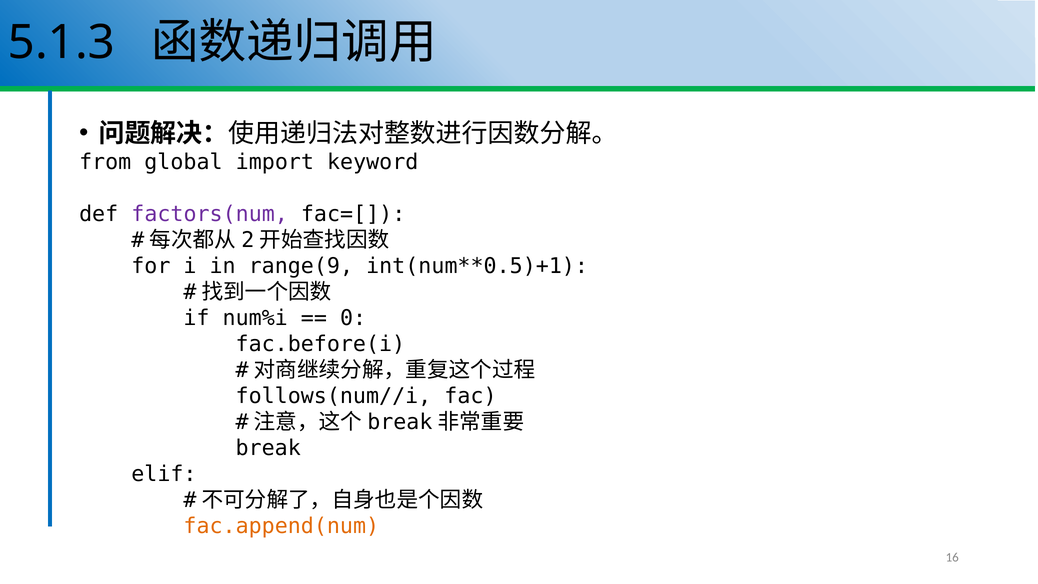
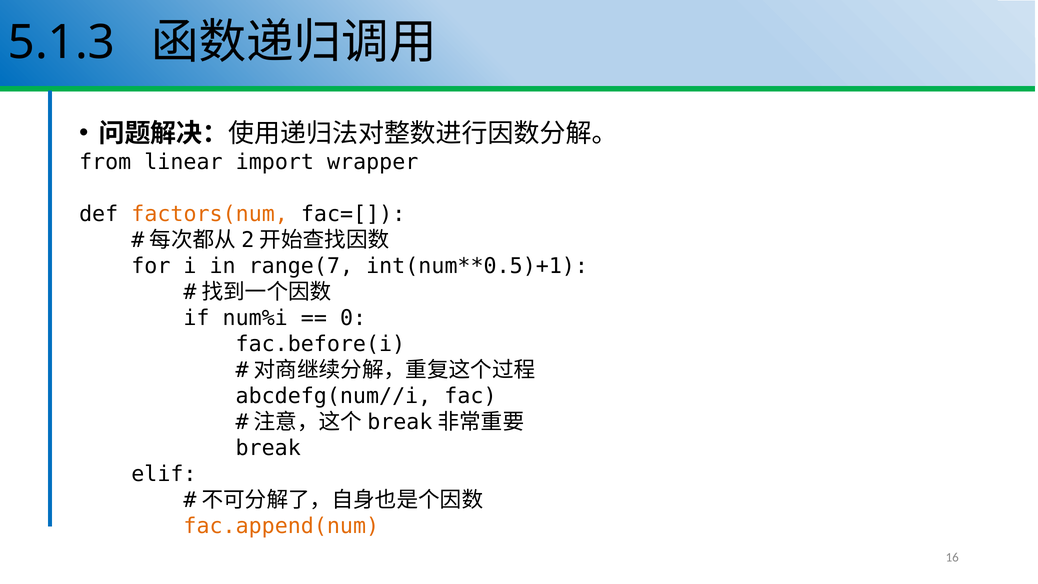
global: global -> linear
keyword: keyword -> wrapper
factors(num colour: purple -> orange
range(9: range(9 -> range(7
follows(num//i: follows(num//i -> abcdefg(num//i
